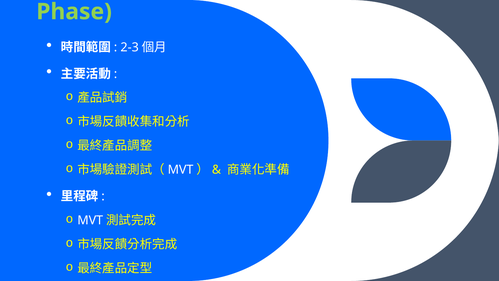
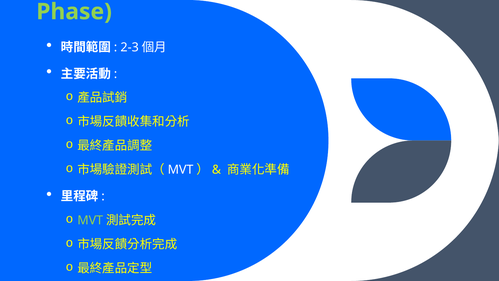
MVT at (90, 220) colour: white -> light green
